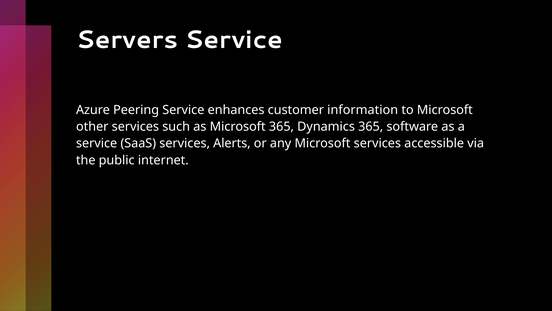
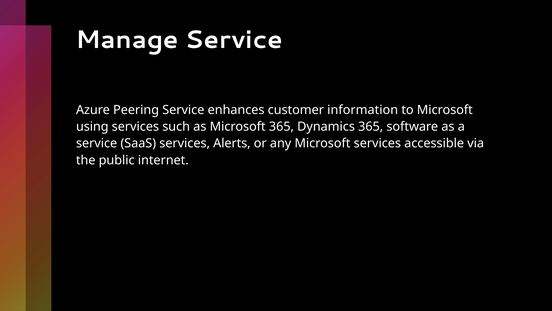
Servers: Servers -> Manage
other: other -> using
